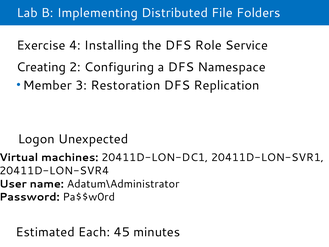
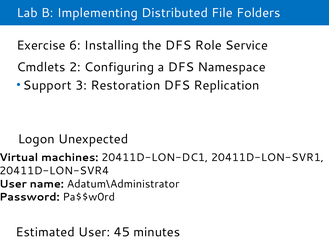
4: 4 -> 6
Creating: Creating -> Cmdlets
Member: Member -> Support
Estimated Each: Each -> User
